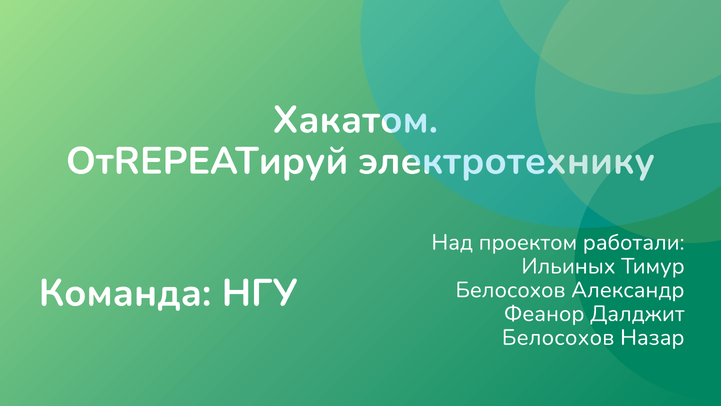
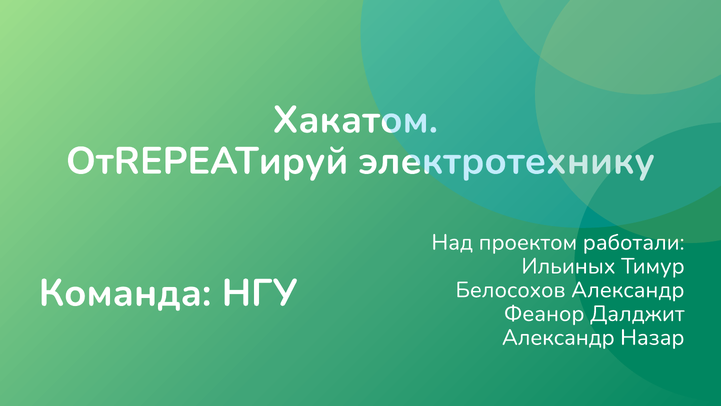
Белосохов at (558, 337): Белосохов -> Александр
